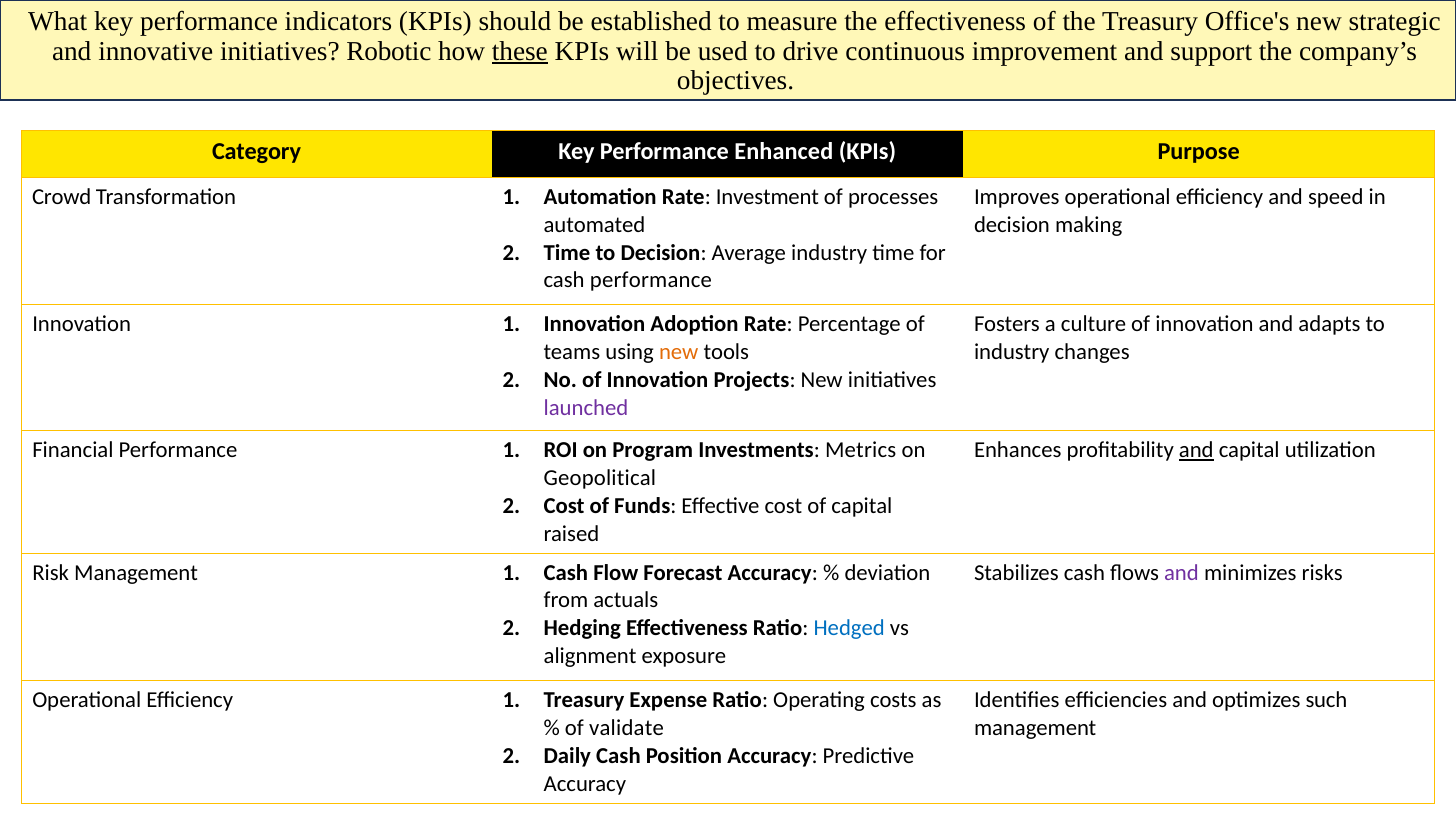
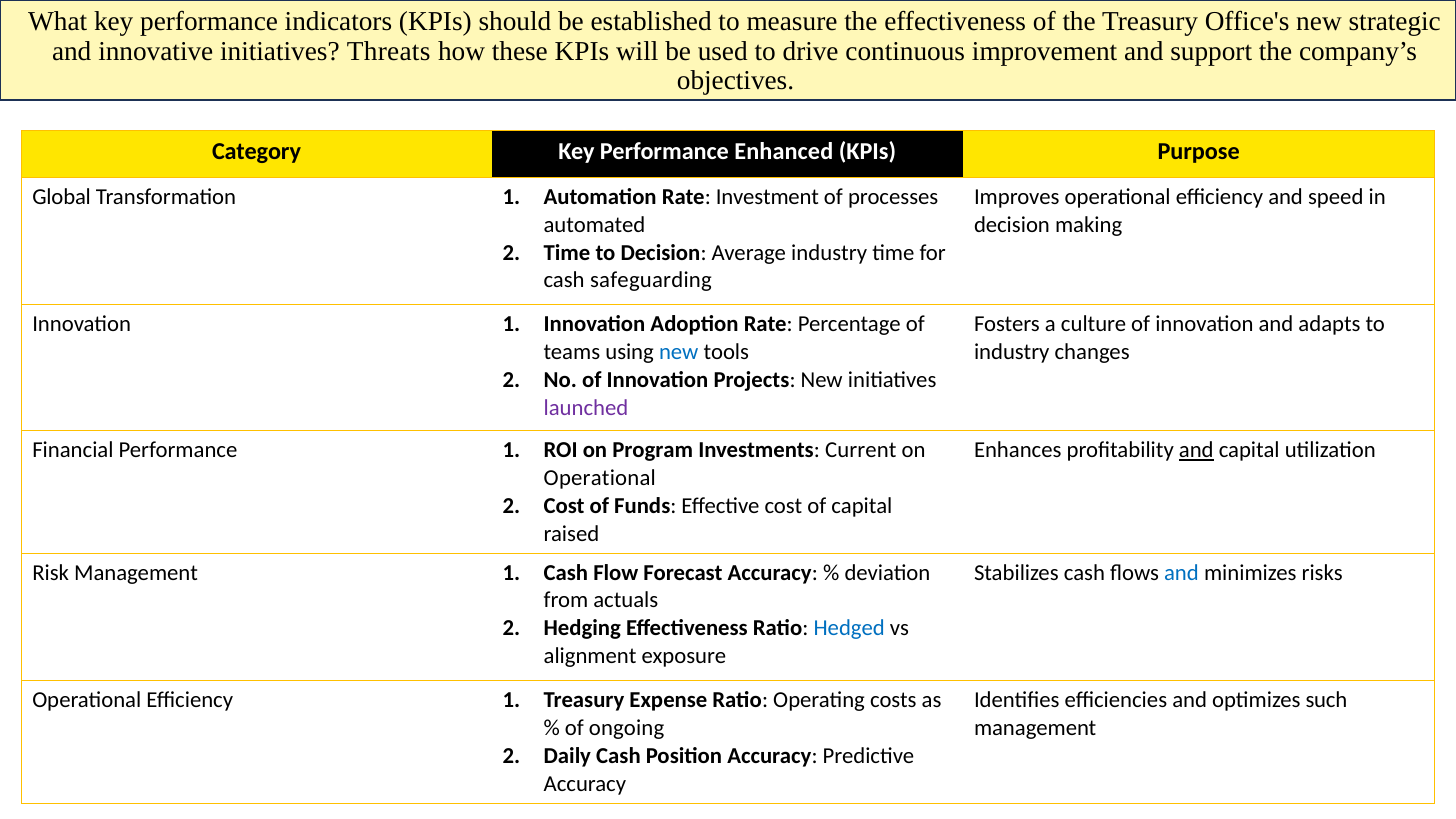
Robotic: Robotic -> Threats
these underline: present -> none
Crowd: Crowd -> Global
cash performance: performance -> safeguarding
new at (679, 352) colour: orange -> blue
Metrics: Metrics -> Current
Geopolitical at (600, 478): Geopolitical -> Operational
and at (1181, 573) colour: purple -> blue
validate: validate -> ongoing
